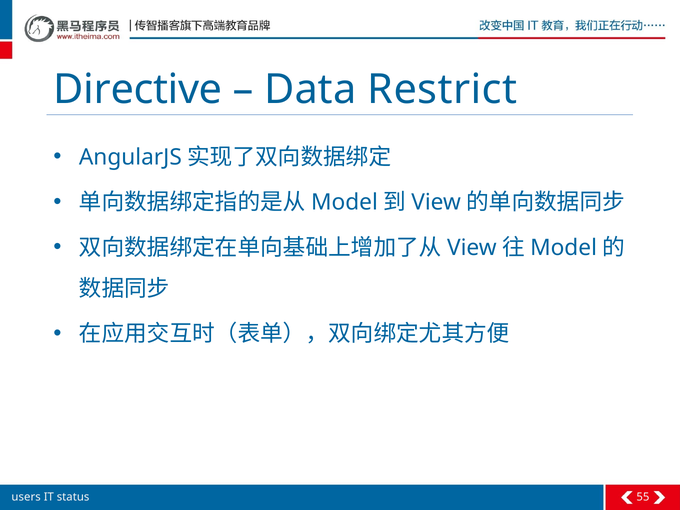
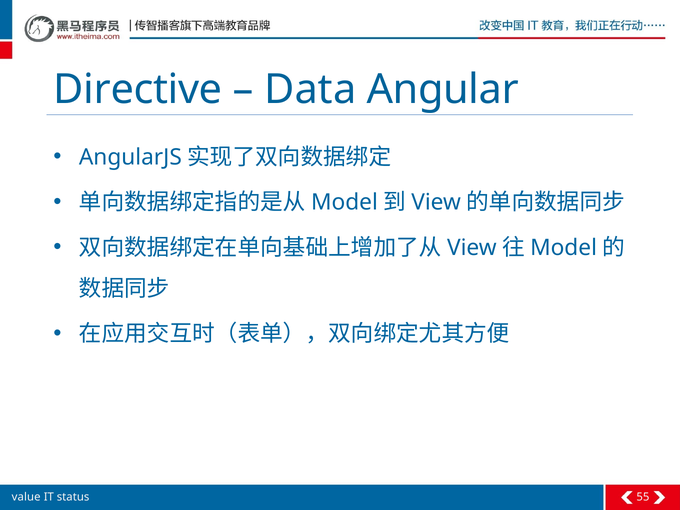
Restrict: Restrict -> Angular
users: users -> value
